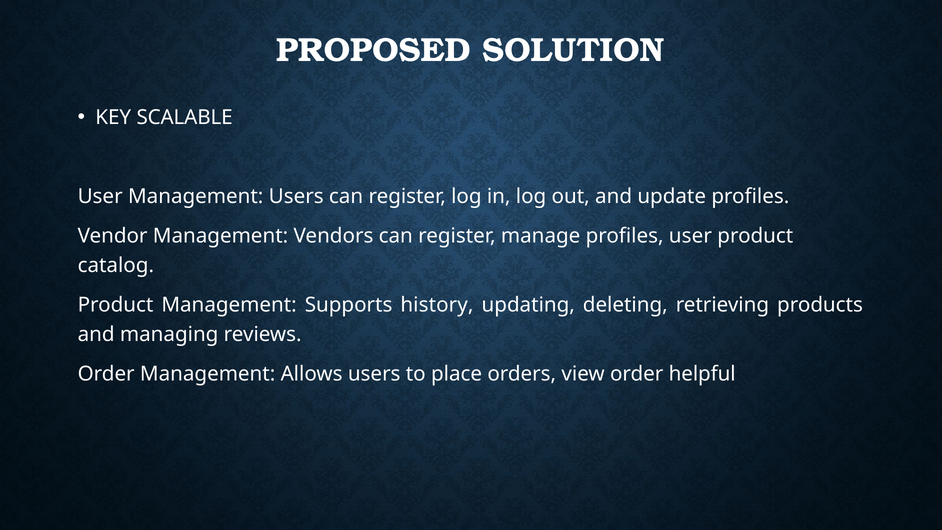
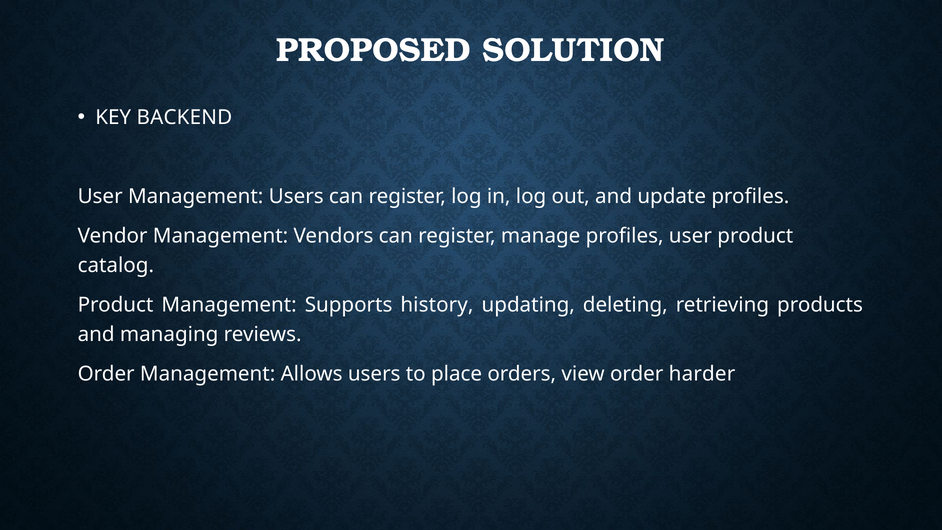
SCALABLE: SCALABLE -> BACKEND
helpful: helpful -> harder
